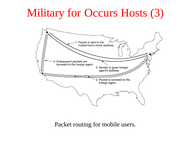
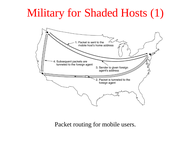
Occurs: Occurs -> Shaded
3: 3 -> 1
